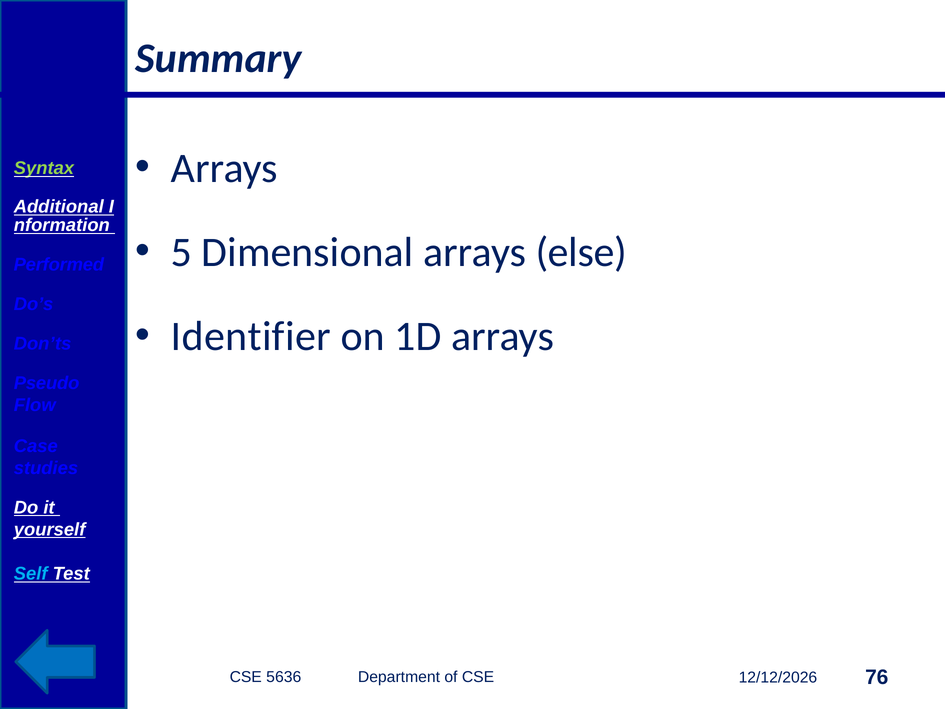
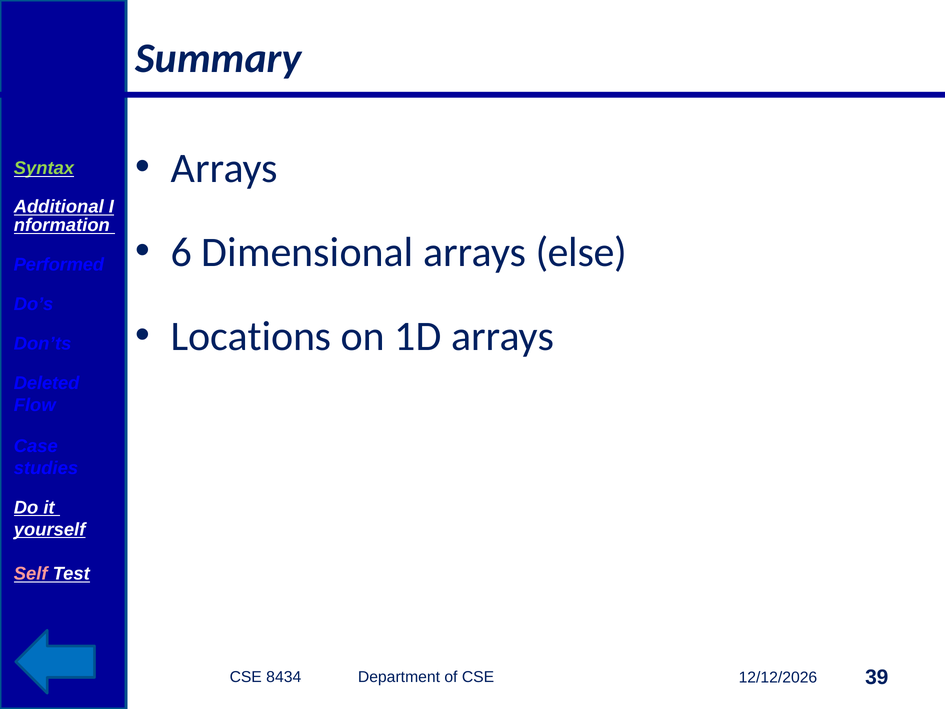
5: 5 -> 6
Identifier: Identifier -> Locations
Pseudo: Pseudo -> Deleted
Self colour: light blue -> pink
5636: 5636 -> 8434
76: 76 -> 39
